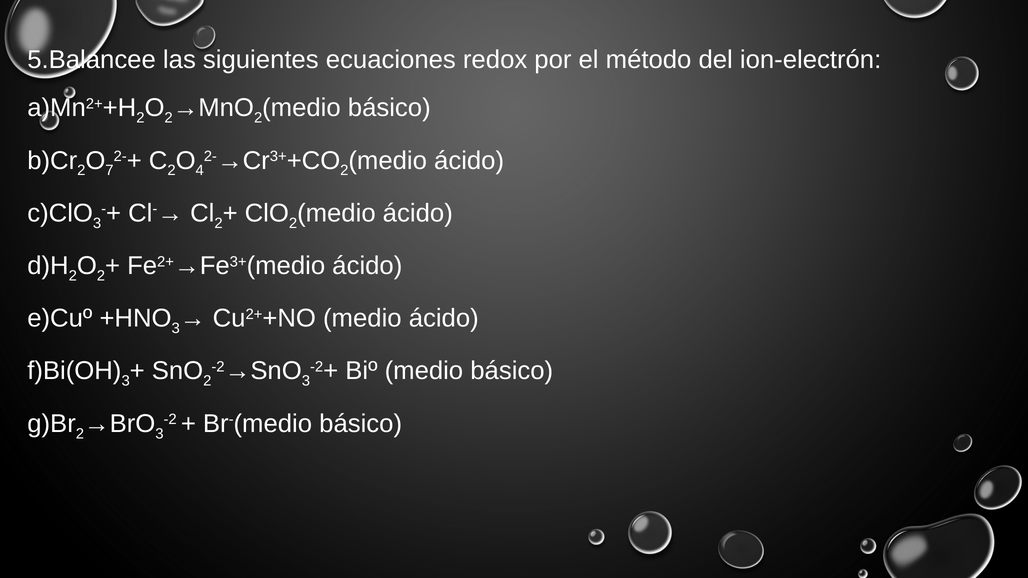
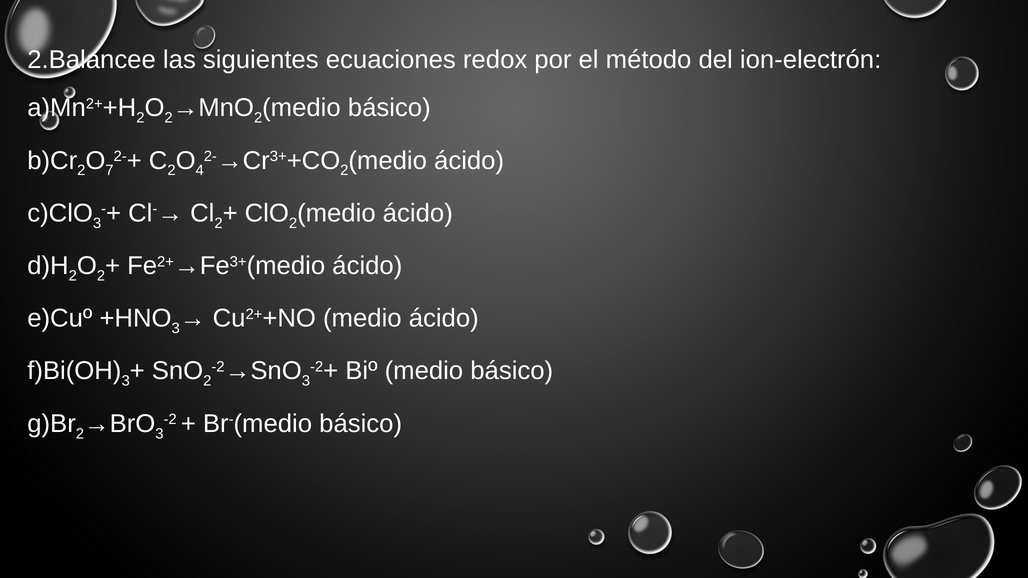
5.Balancee: 5.Balancee -> 2.Balancee
